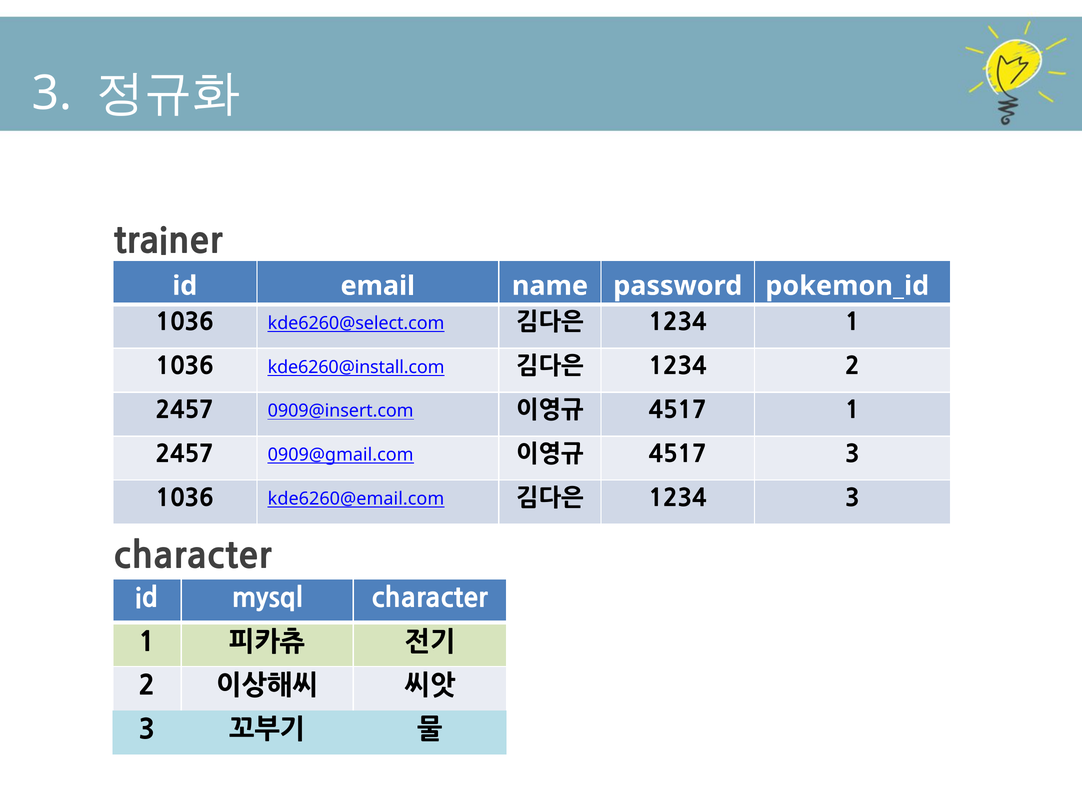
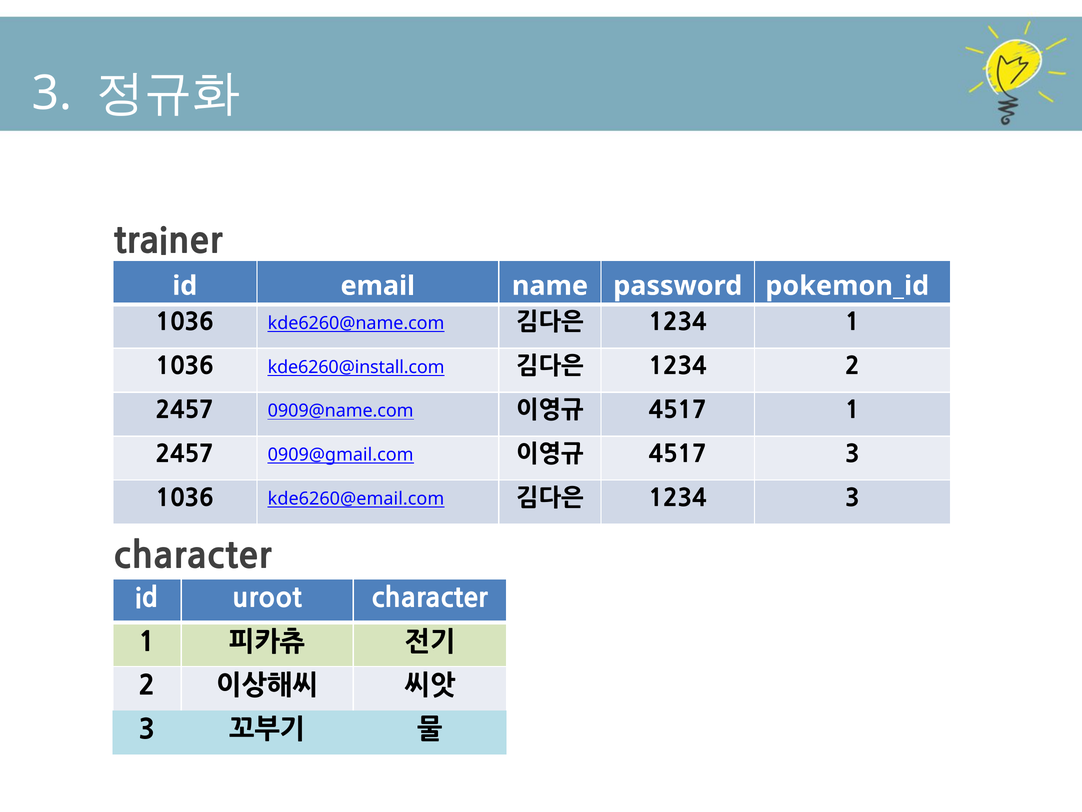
kde6260@select.com: kde6260@select.com -> kde6260@name.com
0909@insert.com: 0909@insert.com -> 0909@name.com
mysql: mysql -> uroot
